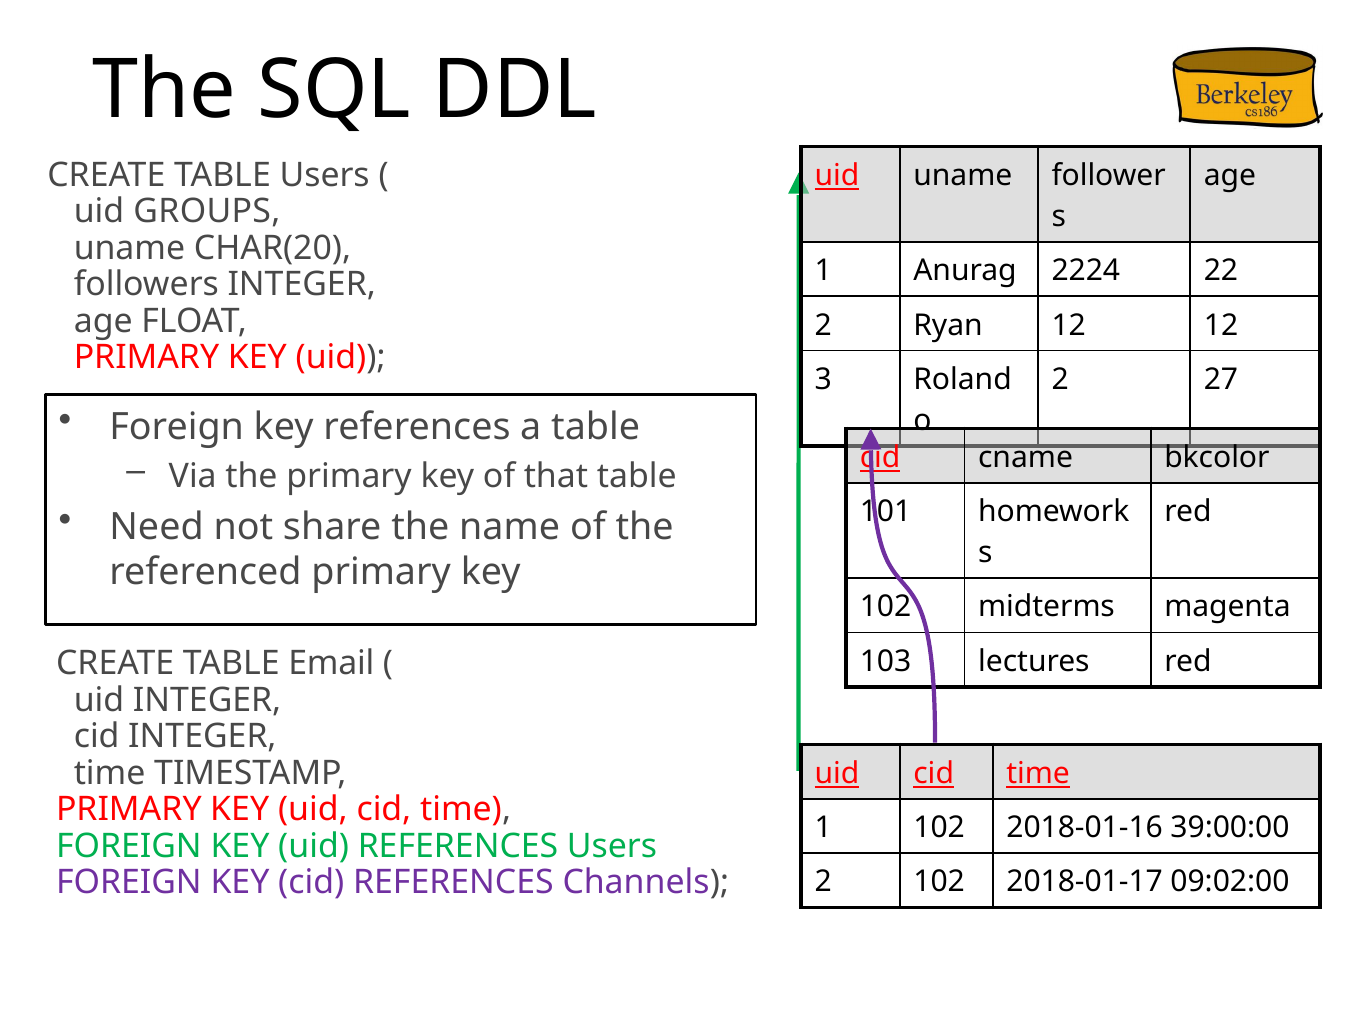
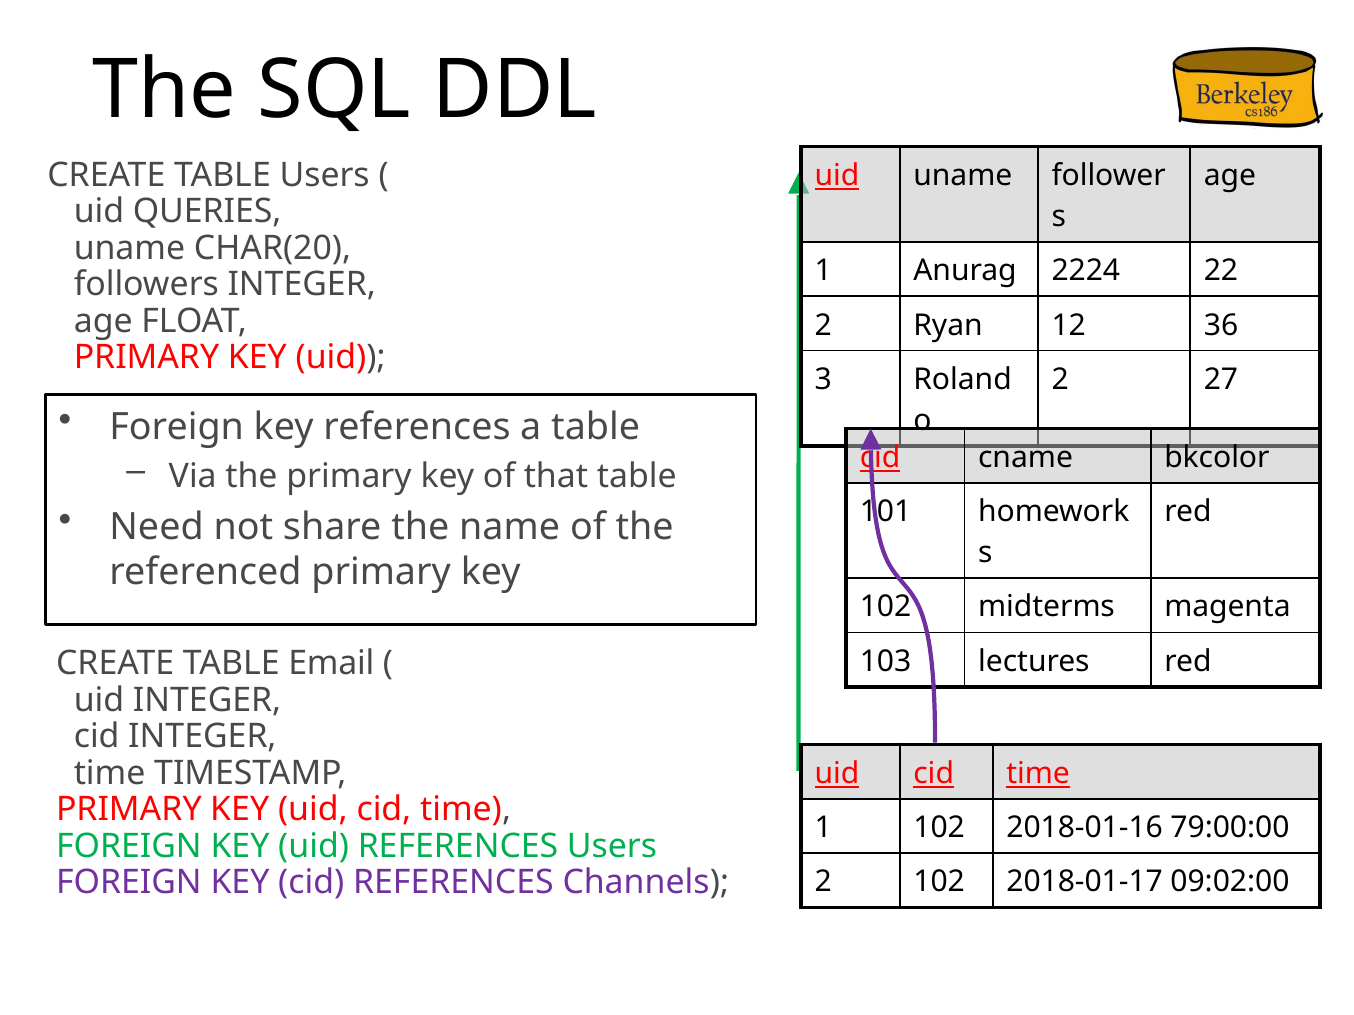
GROUPS: GROUPS -> QUERIES
12 12: 12 -> 36
39:00:00: 39:00:00 -> 79:00:00
